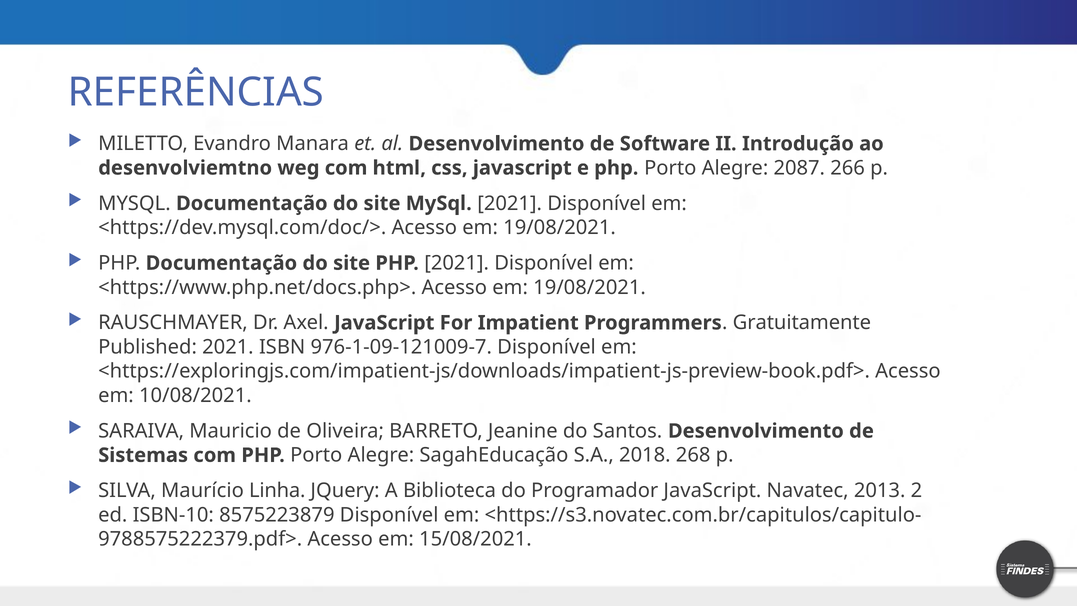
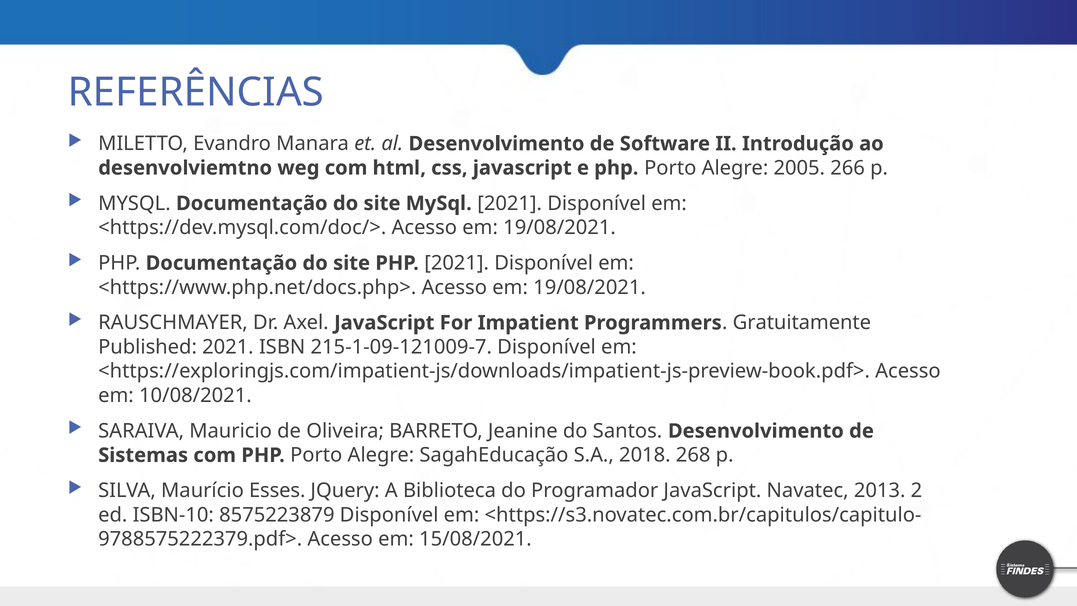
2087: 2087 -> 2005
976-1-09-121009-7: 976-1-09-121009-7 -> 215-1-09-121009-7
Linha: Linha -> Esses
